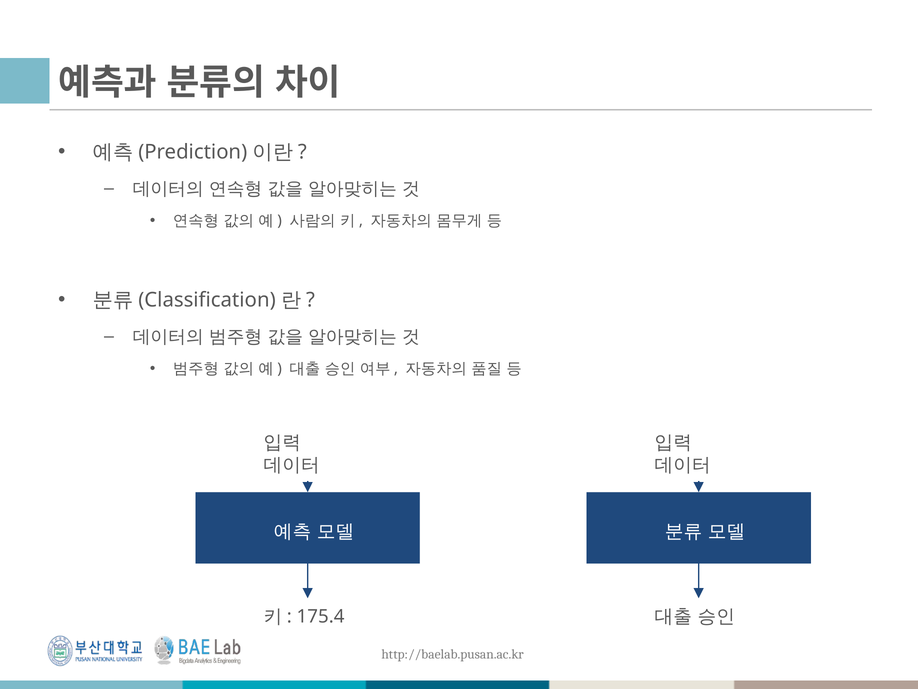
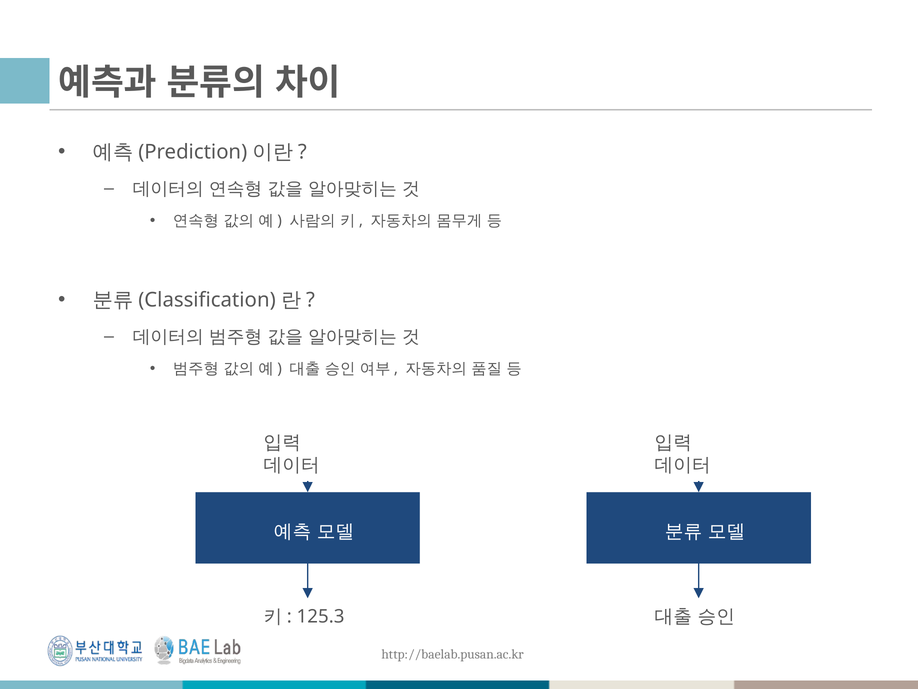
175.4: 175.4 -> 125.3
